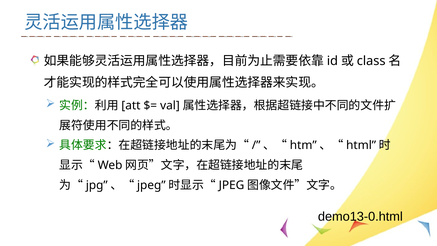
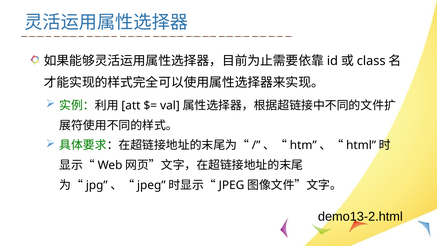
demo13-0.html: demo13-0.html -> demo13-2.html
